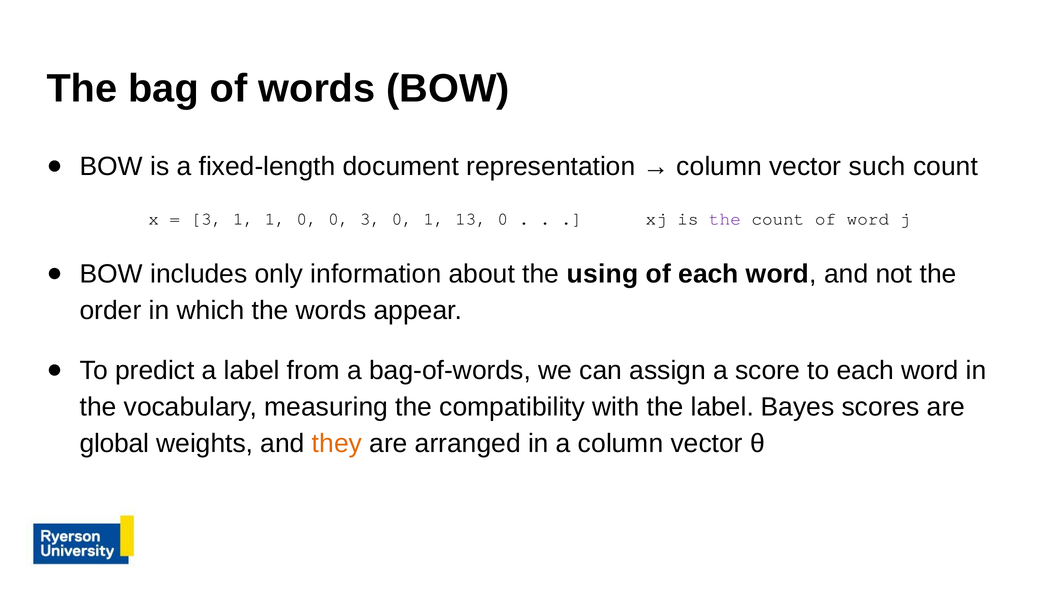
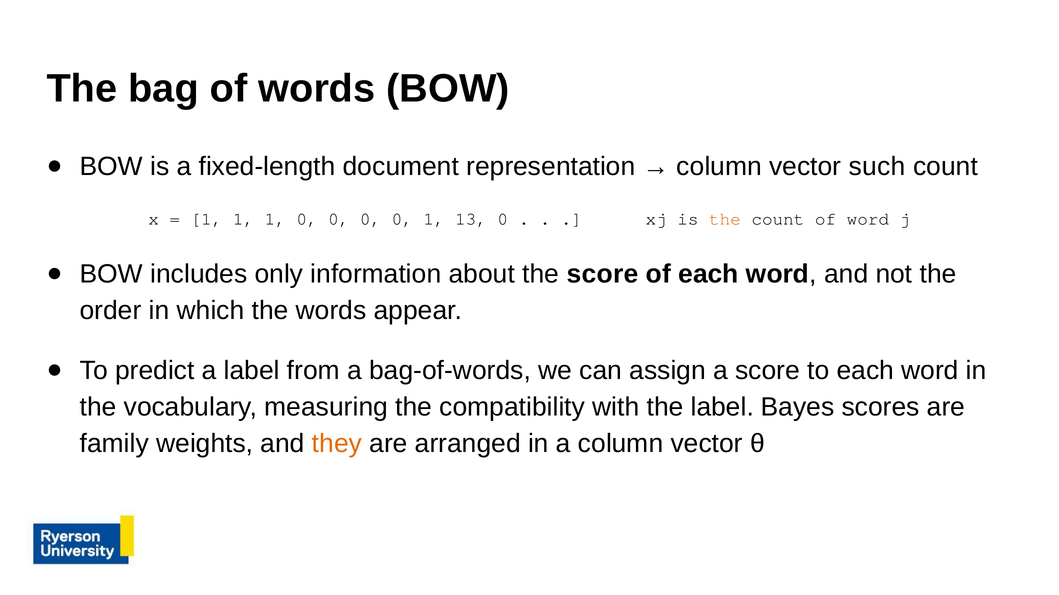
3 at (206, 219): 3 -> 1
1 0 0 3: 3 -> 0
the at (725, 219) colour: purple -> orange
the using: using -> score
global: global -> family
